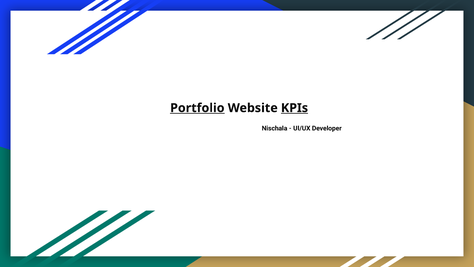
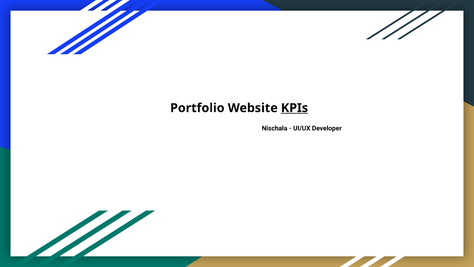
Portfolio underline: present -> none
